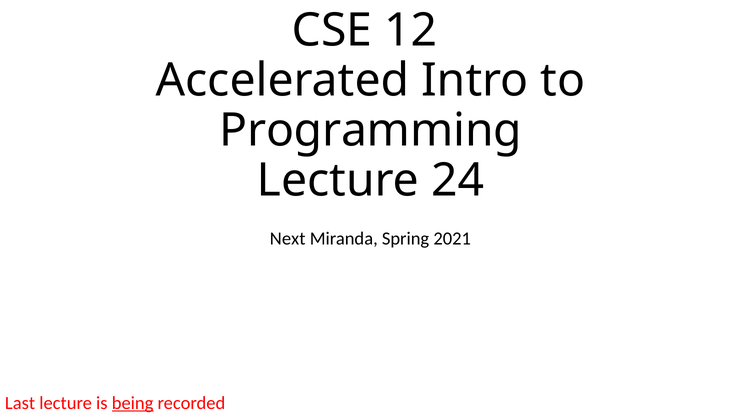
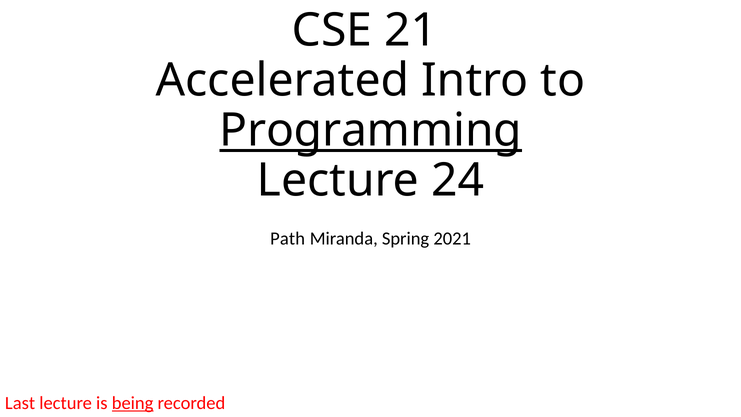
12: 12 -> 21
Programming underline: none -> present
Next: Next -> Path
